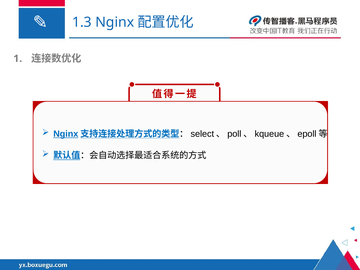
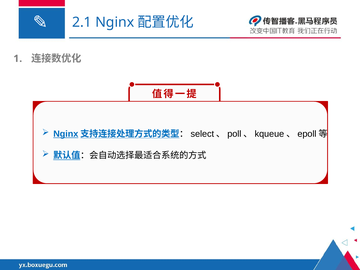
1.3: 1.3 -> 2.1
